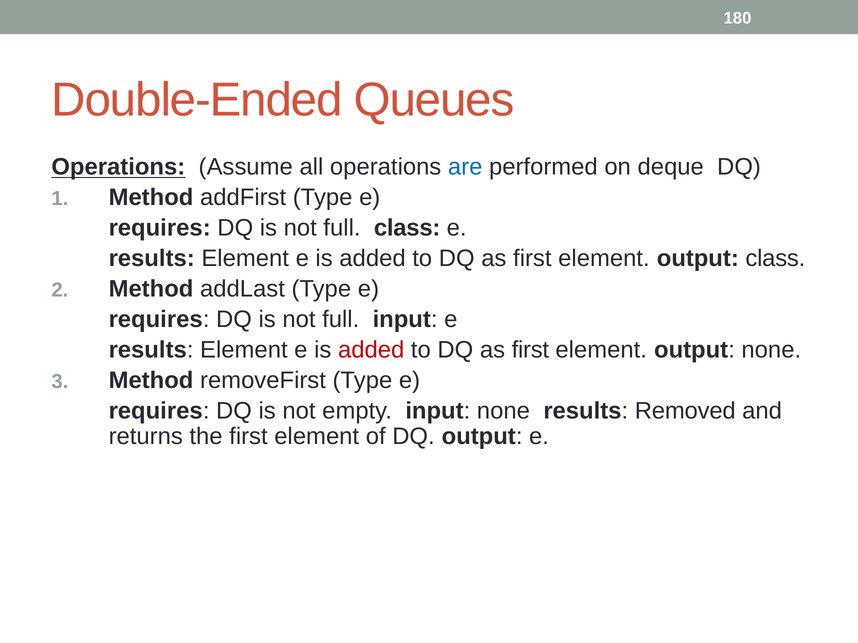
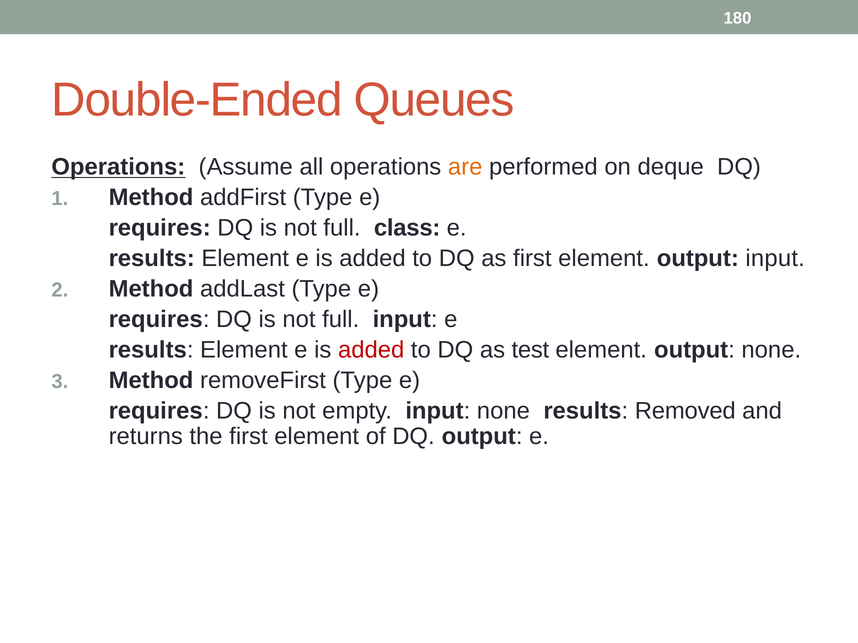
are colour: blue -> orange
output class: class -> input
first at (530, 350): first -> test
